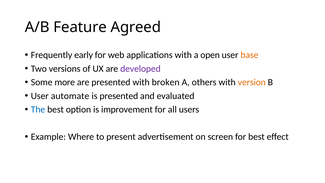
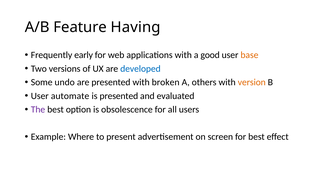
Agreed: Agreed -> Having
open: open -> good
developed colour: purple -> blue
more: more -> undo
The colour: blue -> purple
improvement: improvement -> obsolescence
